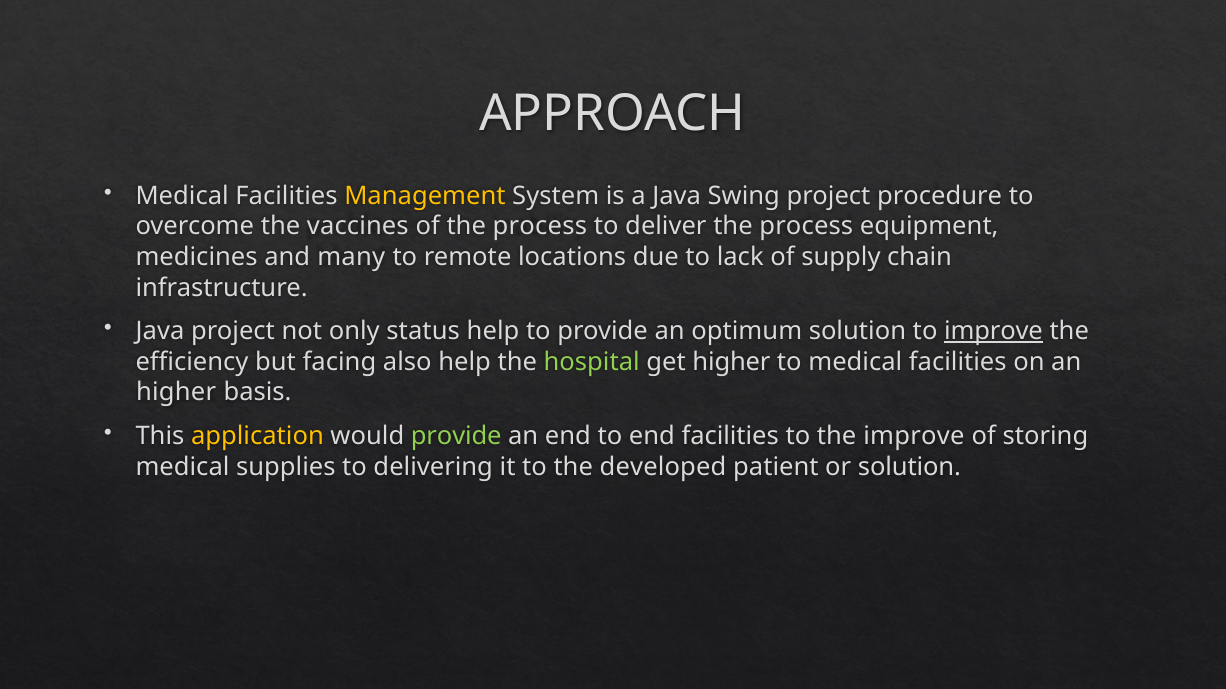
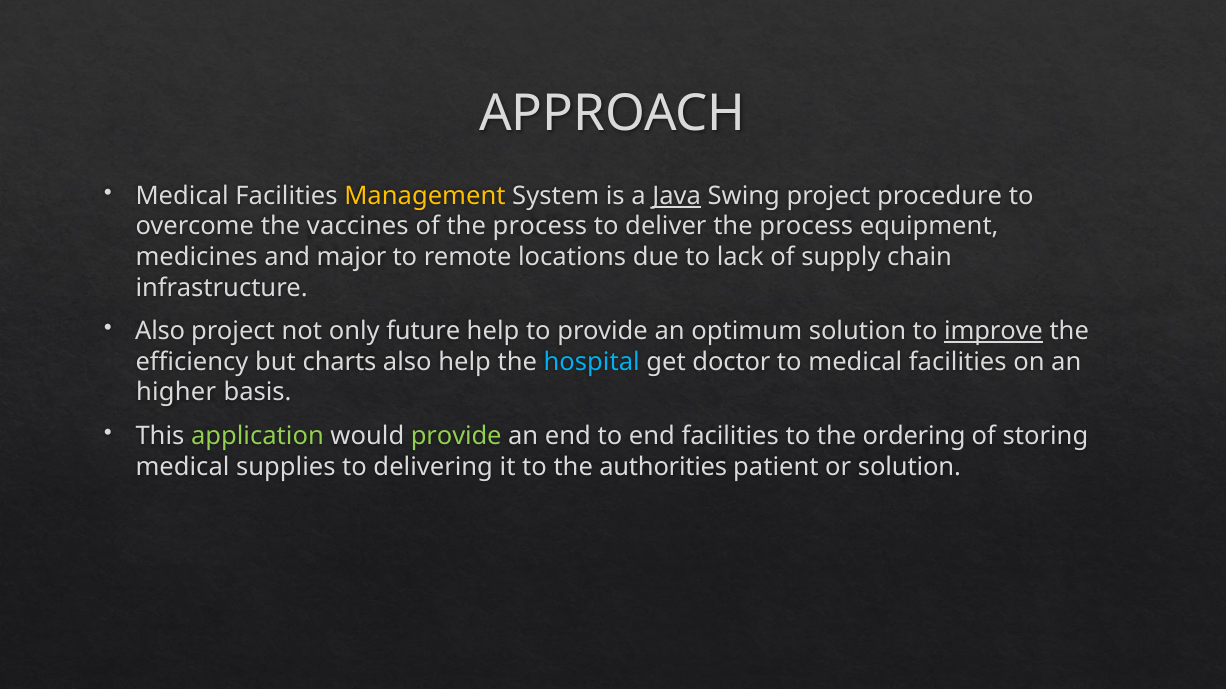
Java at (677, 196) underline: none -> present
many: many -> major
Java at (160, 332): Java -> Also
status: status -> future
facing: facing -> charts
hospital colour: light green -> light blue
get higher: higher -> doctor
application colour: yellow -> light green
the improve: improve -> ordering
developed: developed -> authorities
